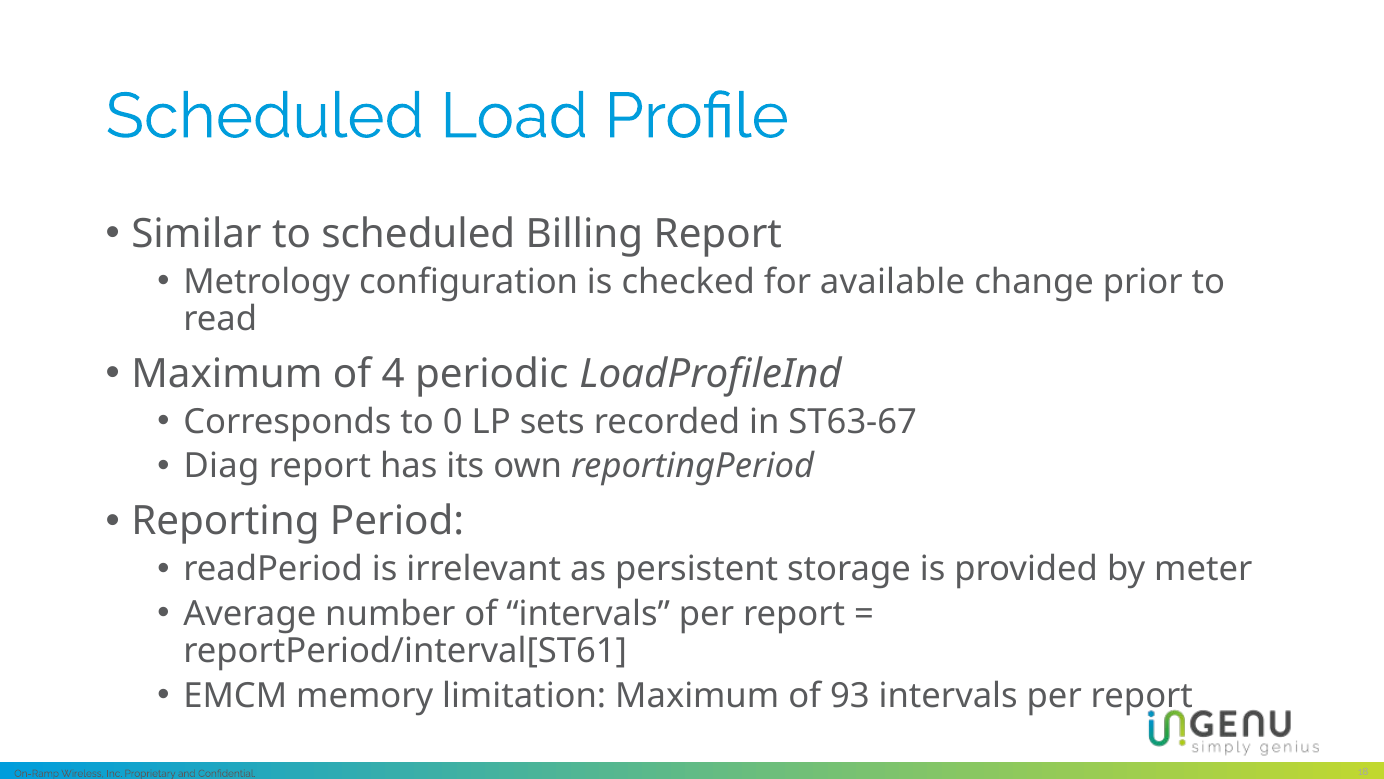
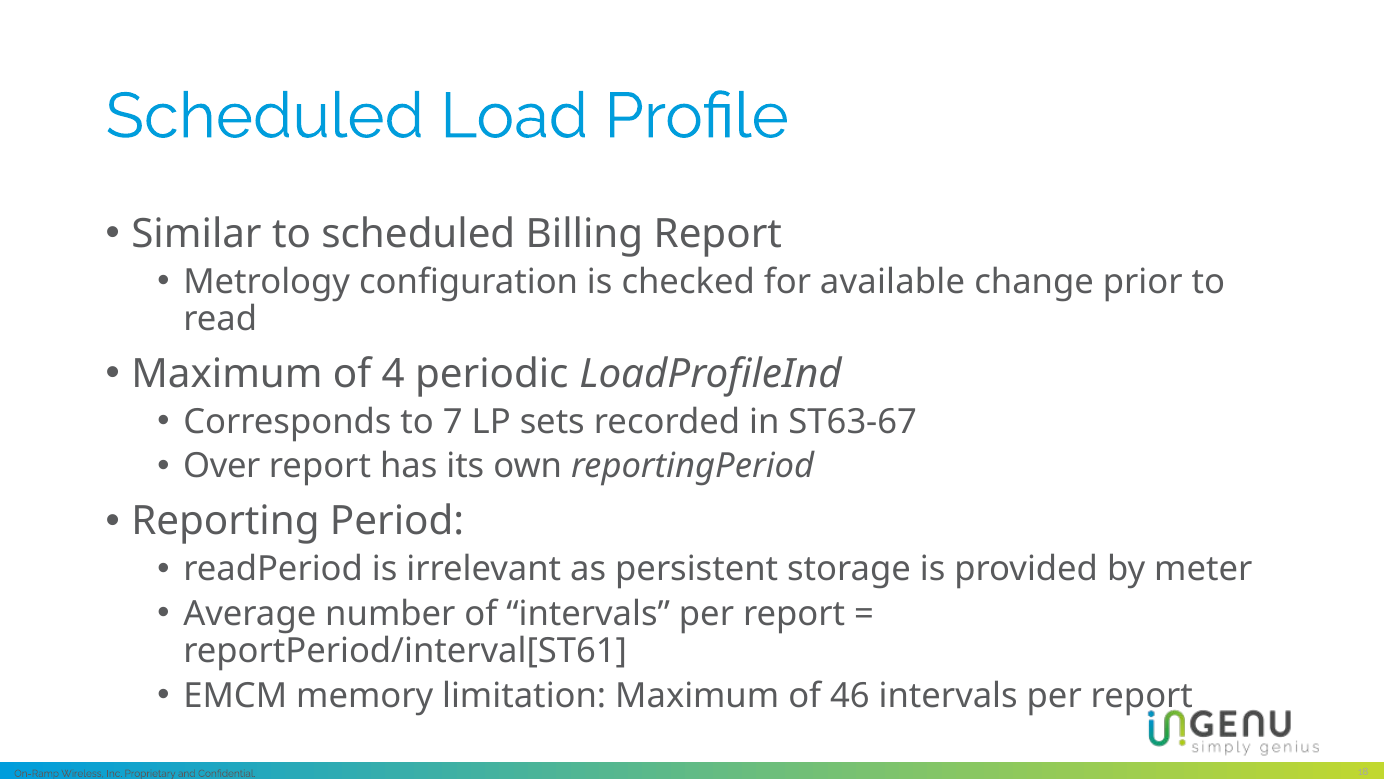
0: 0 -> 7
Diag: Diag -> Over
93: 93 -> 46
